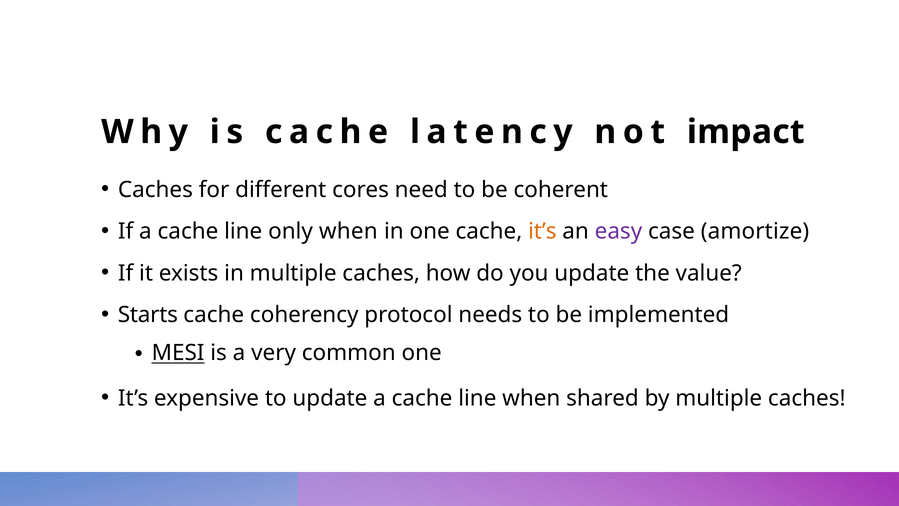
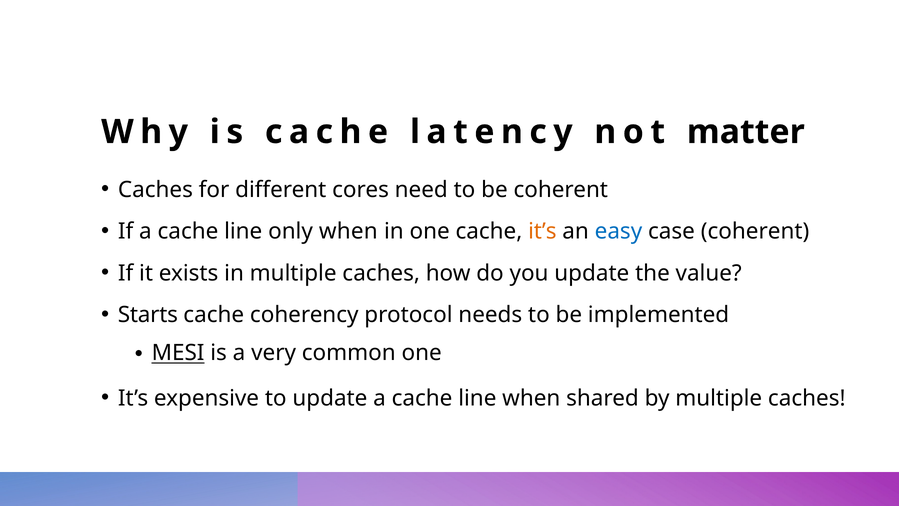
impact: impact -> matter
easy colour: purple -> blue
case amortize: amortize -> coherent
